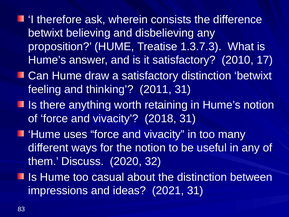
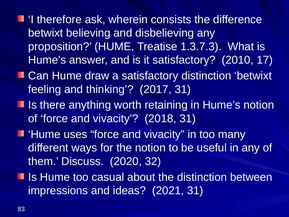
2011: 2011 -> 2017
